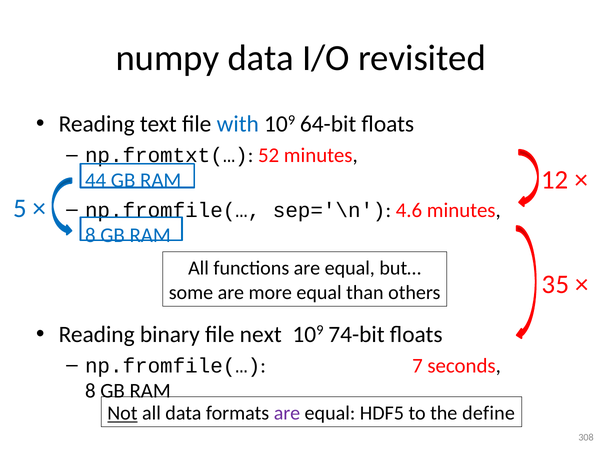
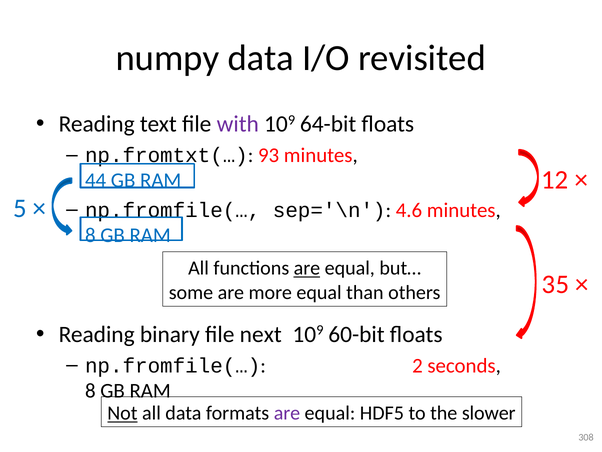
with colour: blue -> purple
52: 52 -> 93
are at (307, 268) underline: none -> present
74-bit: 74-bit -> 60-bit
7: 7 -> 2
define: define -> slower
